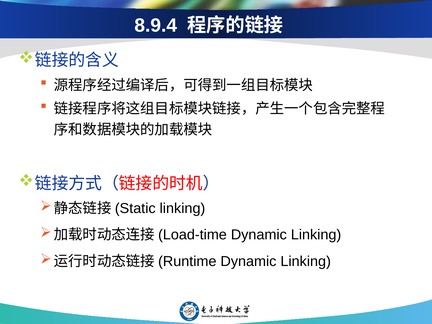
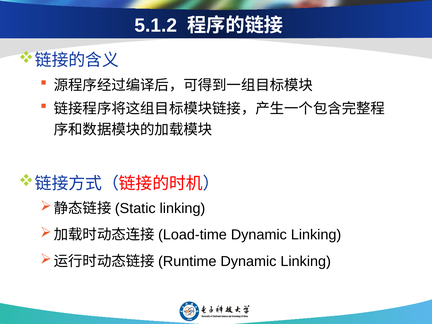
8.9.4: 8.9.4 -> 5.1.2
